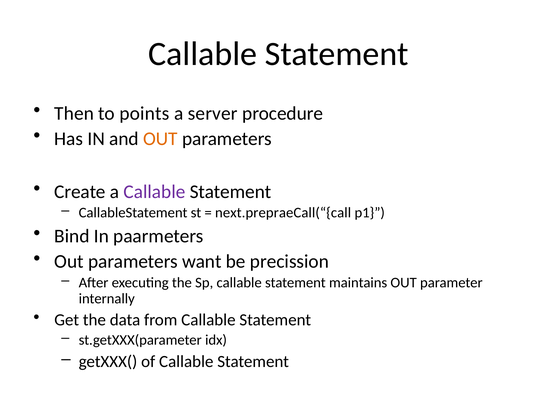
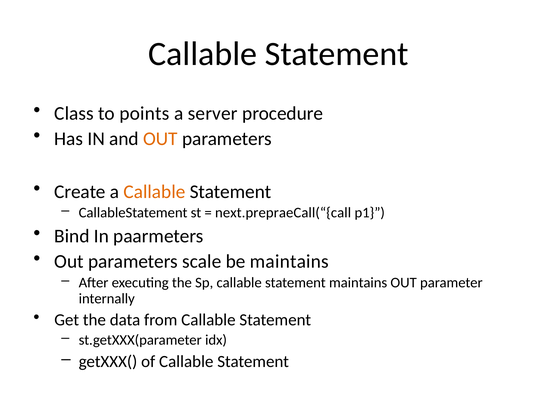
Then: Then -> Class
Callable at (154, 192) colour: purple -> orange
want: want -> scale
be precission: precission -> maintains
